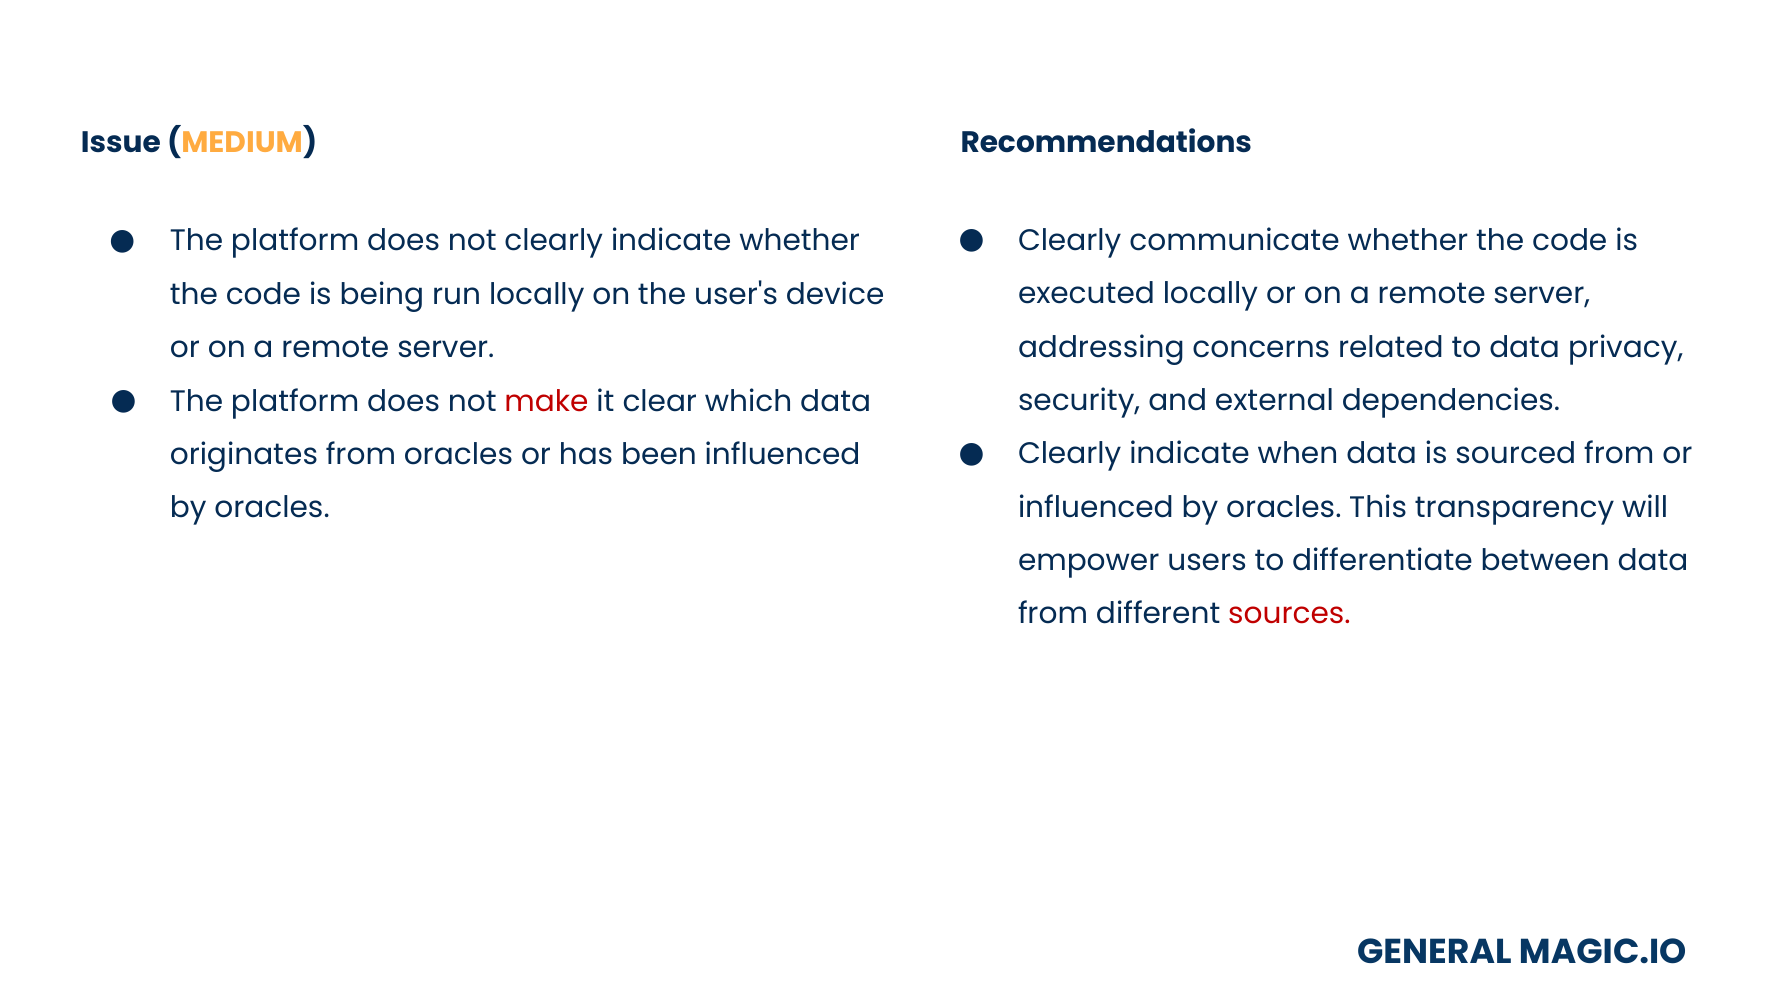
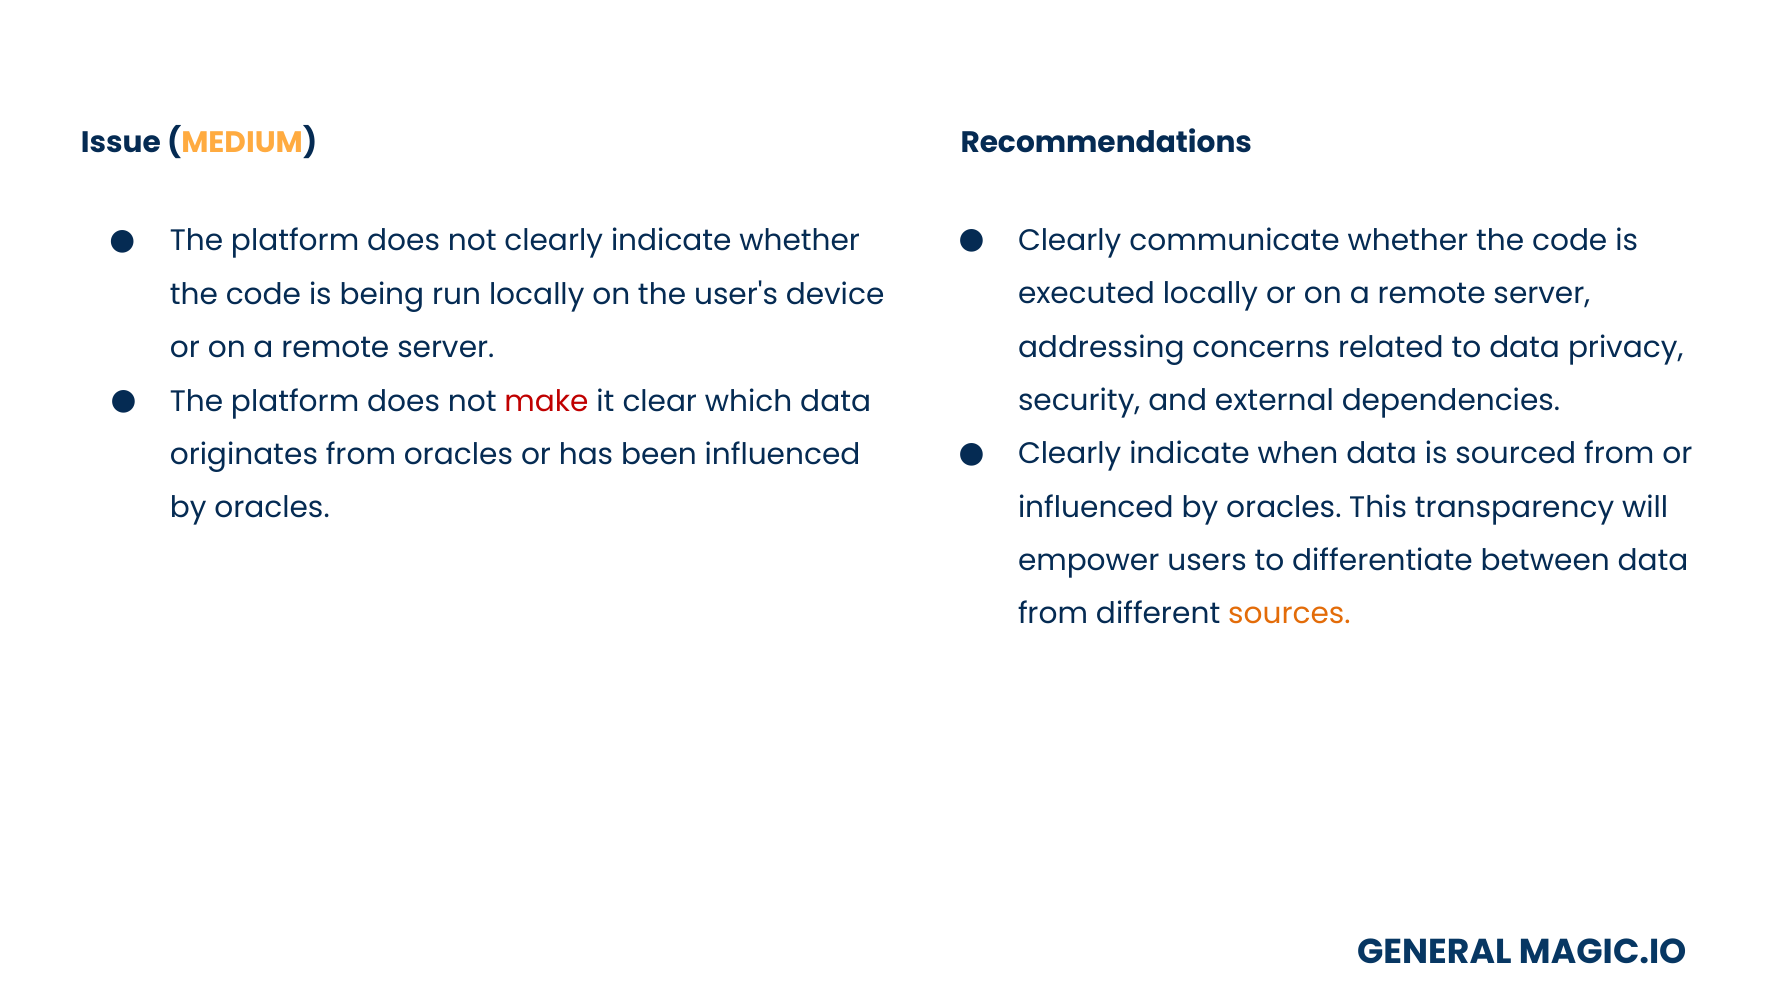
sources colour: red -> orange
